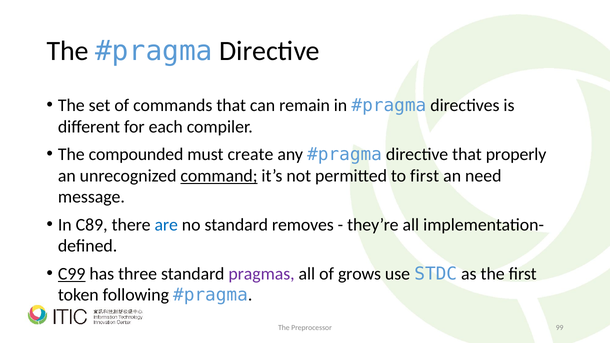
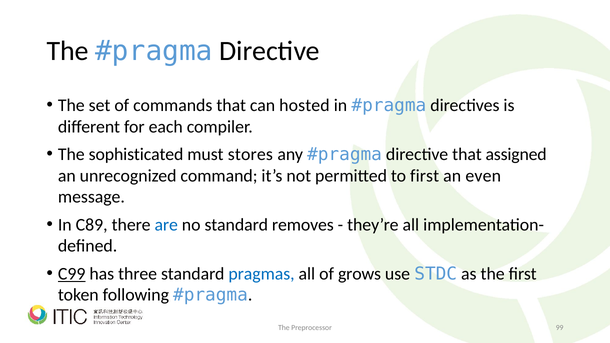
remain: remain -> hosted
compounded: compounded -> sophisticated
create: create -> stores
properly: properly -> assigned
command underline: present -> none
need: need -> even
pragmas colour: purple -> blue
